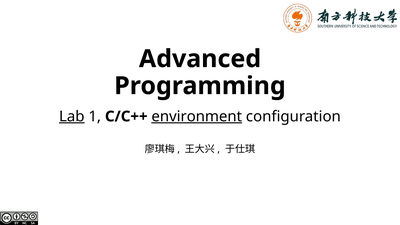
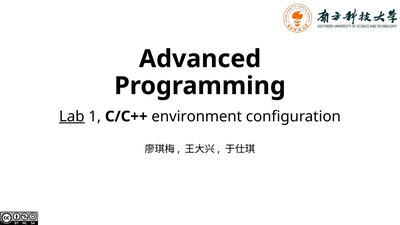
environment underline: present -> none
